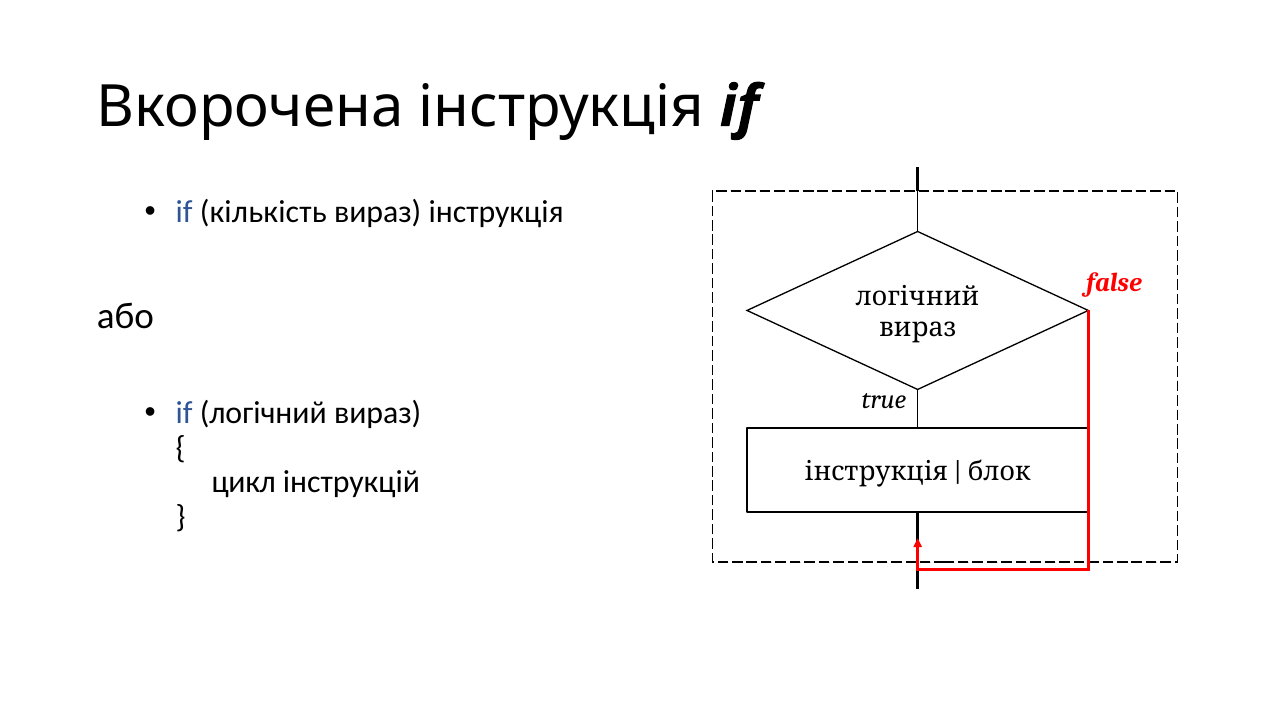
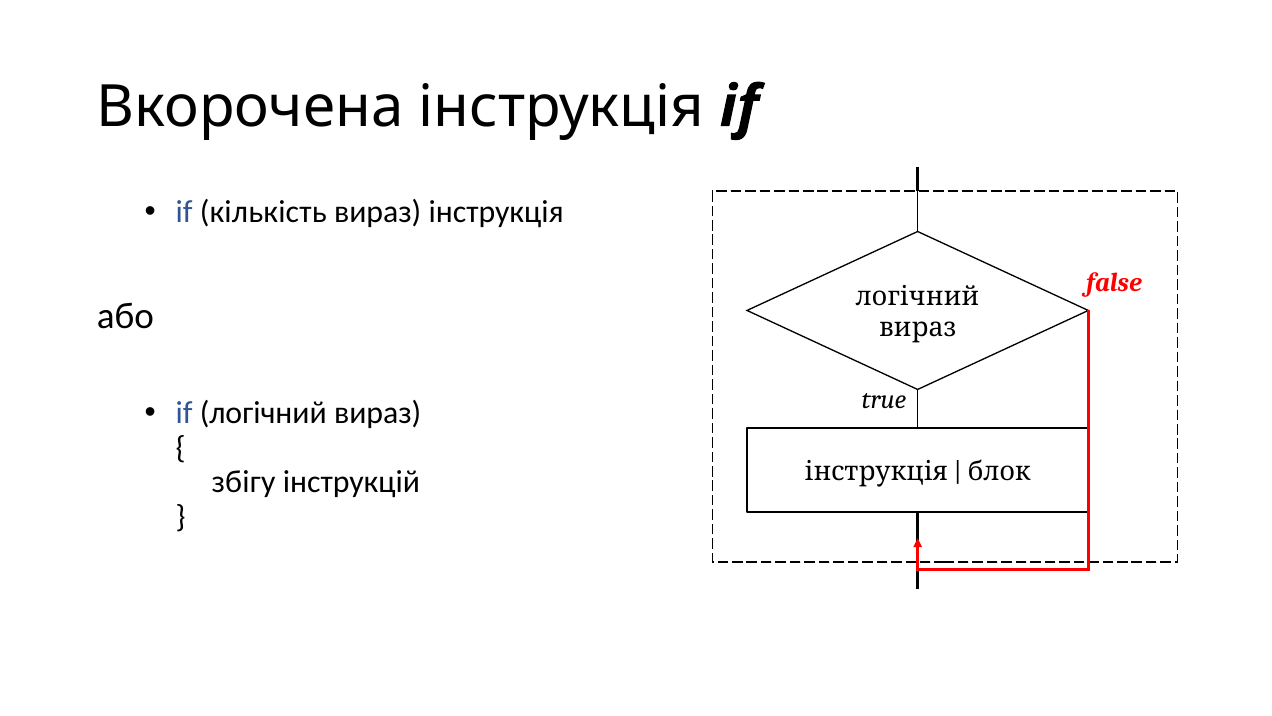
цикл: цикл -> збігу
